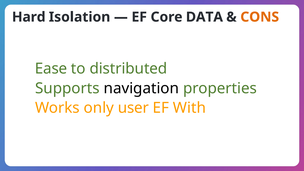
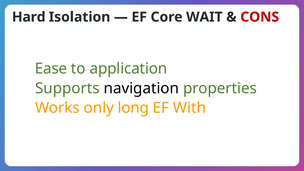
DATA: DATA -> WAIT
CONS colour: orange -> red
distributed: distributed -> application
user: user -> long
